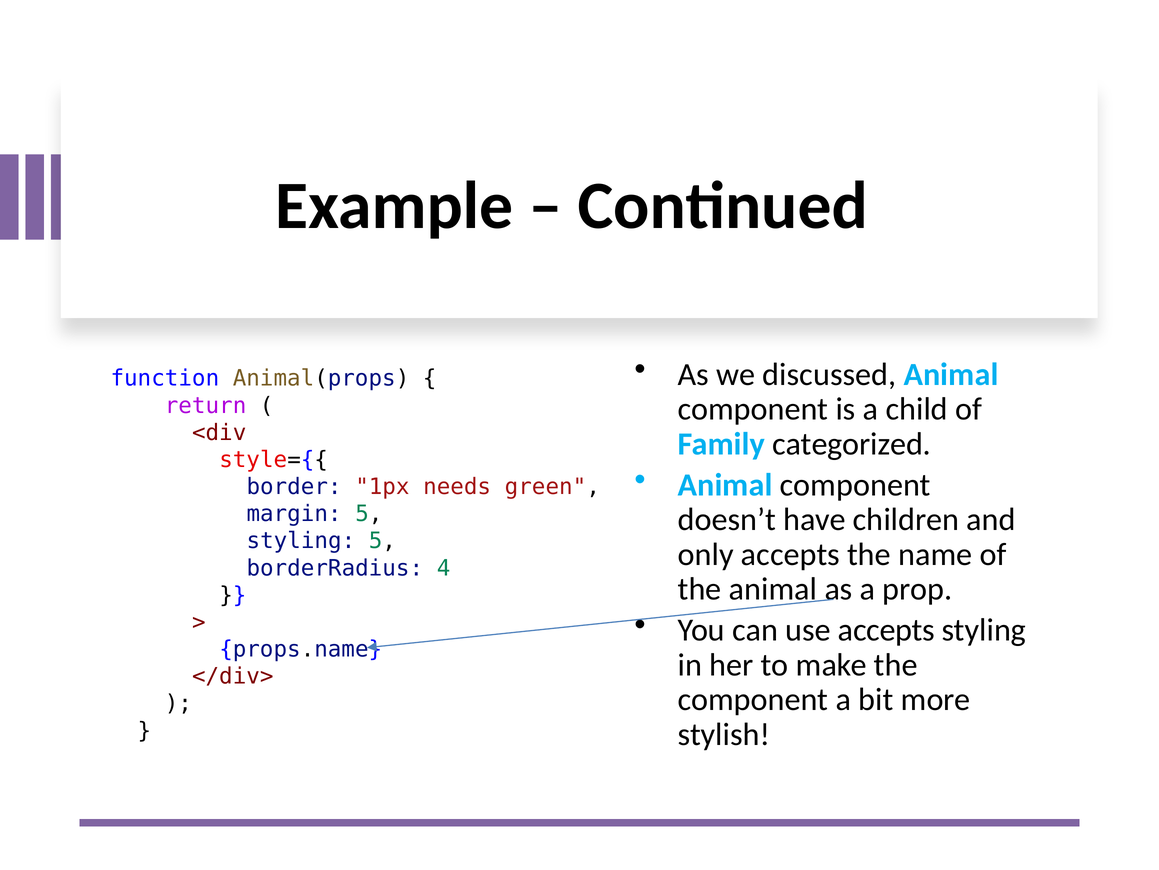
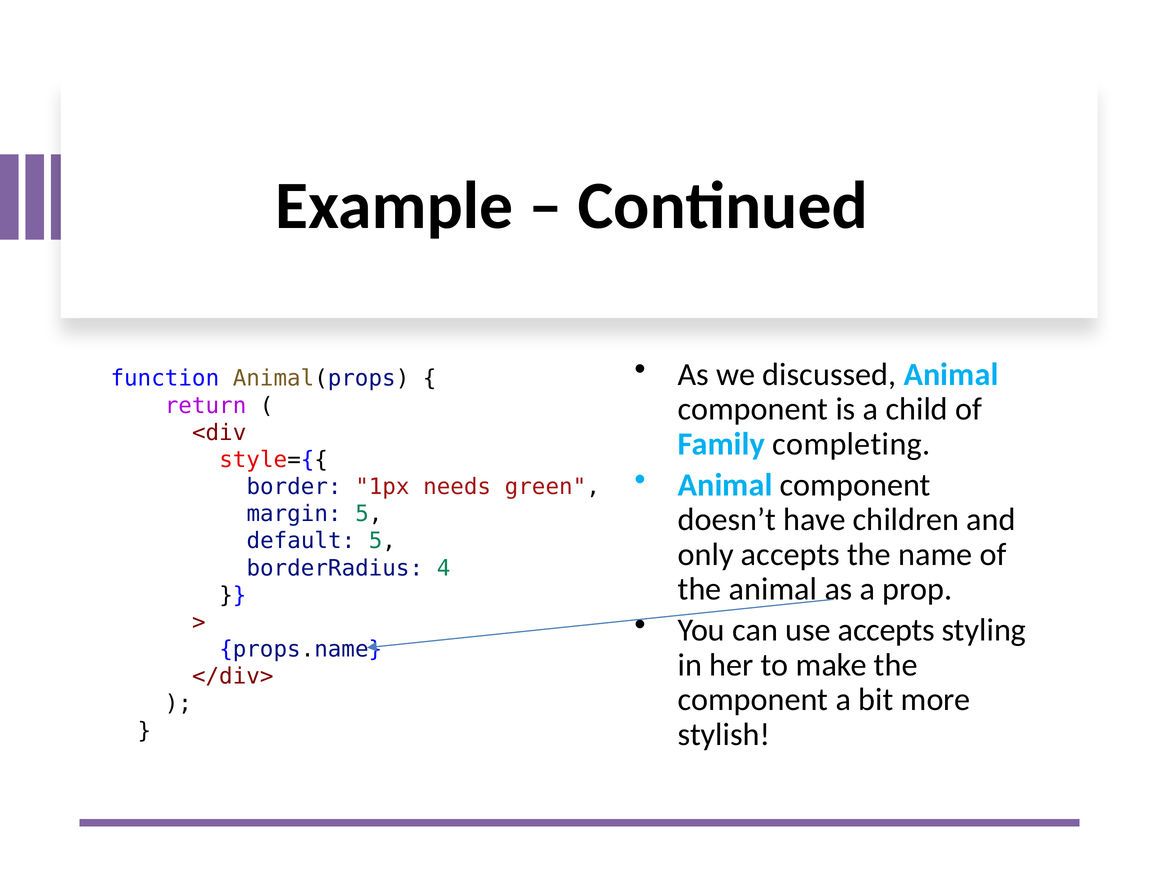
categorized: categorized -> completing
styling at (301, 541): styling -> default
